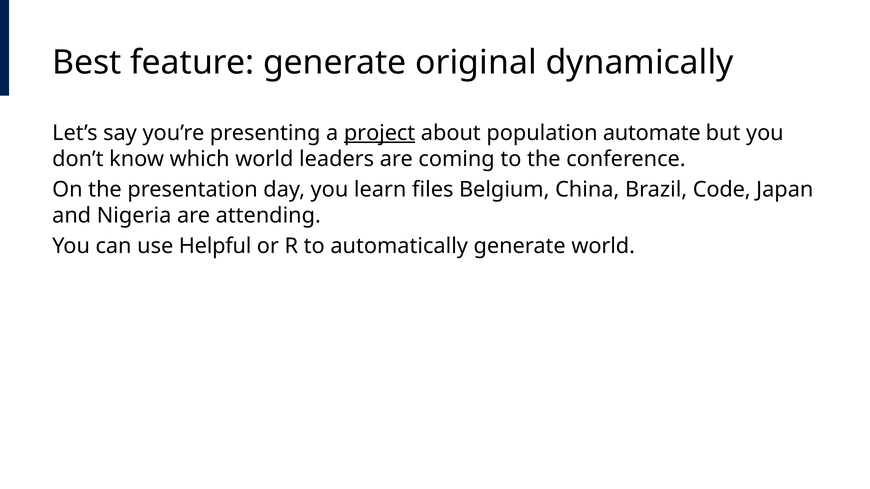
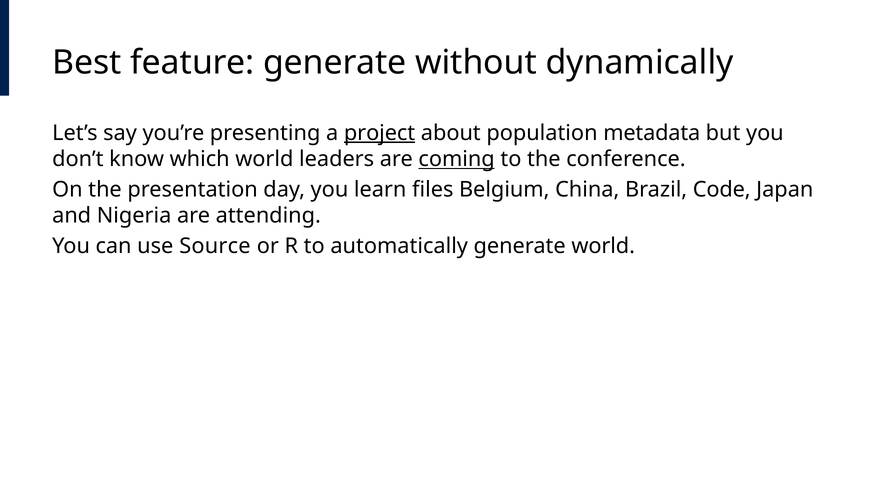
original: original -> without
automate: automate -> metadata
coming underline: none -> present
Helpful: Helpful -> Source
